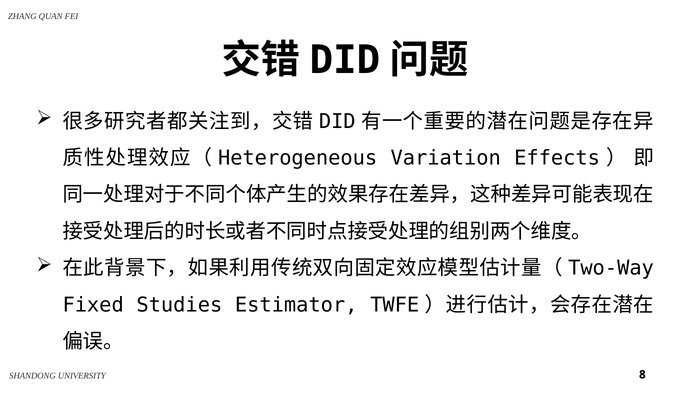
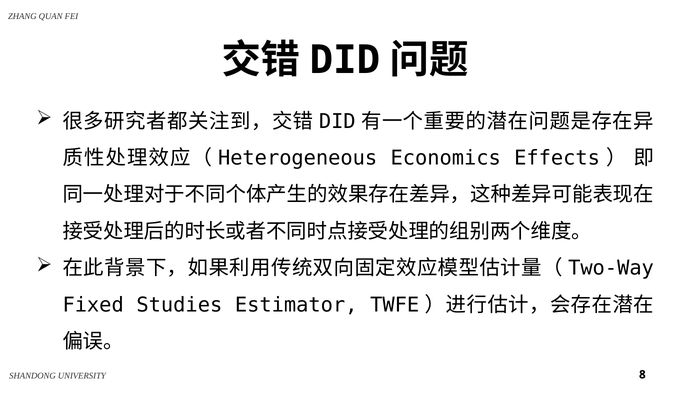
Variation: Variation -> Economics
